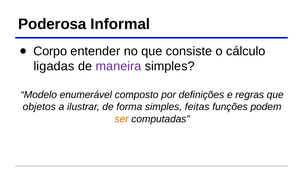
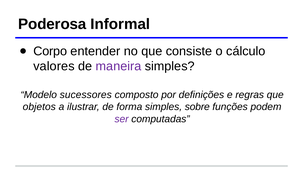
ligadas: ligadas -> valores
enumerável: enumerável -> sucessores
feitas: feitas -> sobre
ser colour: orange -> purple
